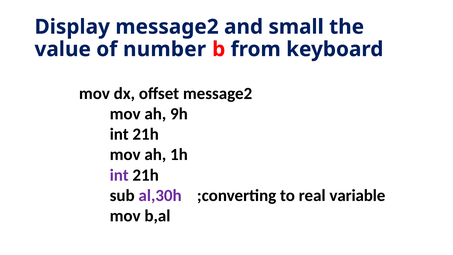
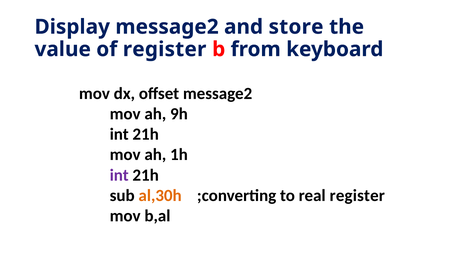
small: small -> store
of number: number -> register
al,30h colour: purple -> orange
real variable: variable -> register
